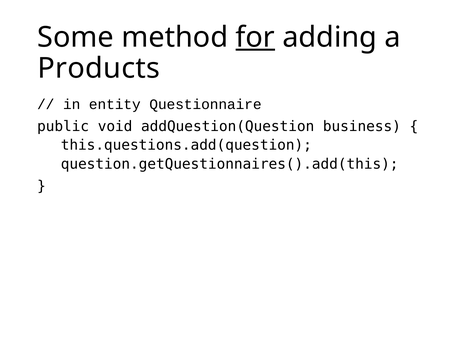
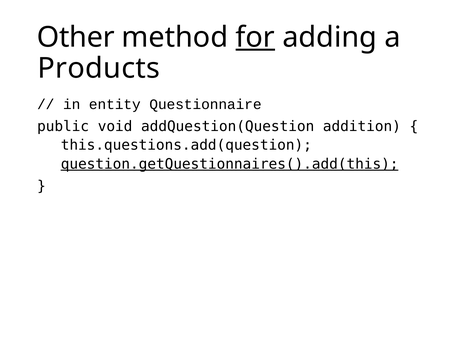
Some: Some -> Other
business: business -> addition
question.getQuestionnaires().add(this underline: none -> present
